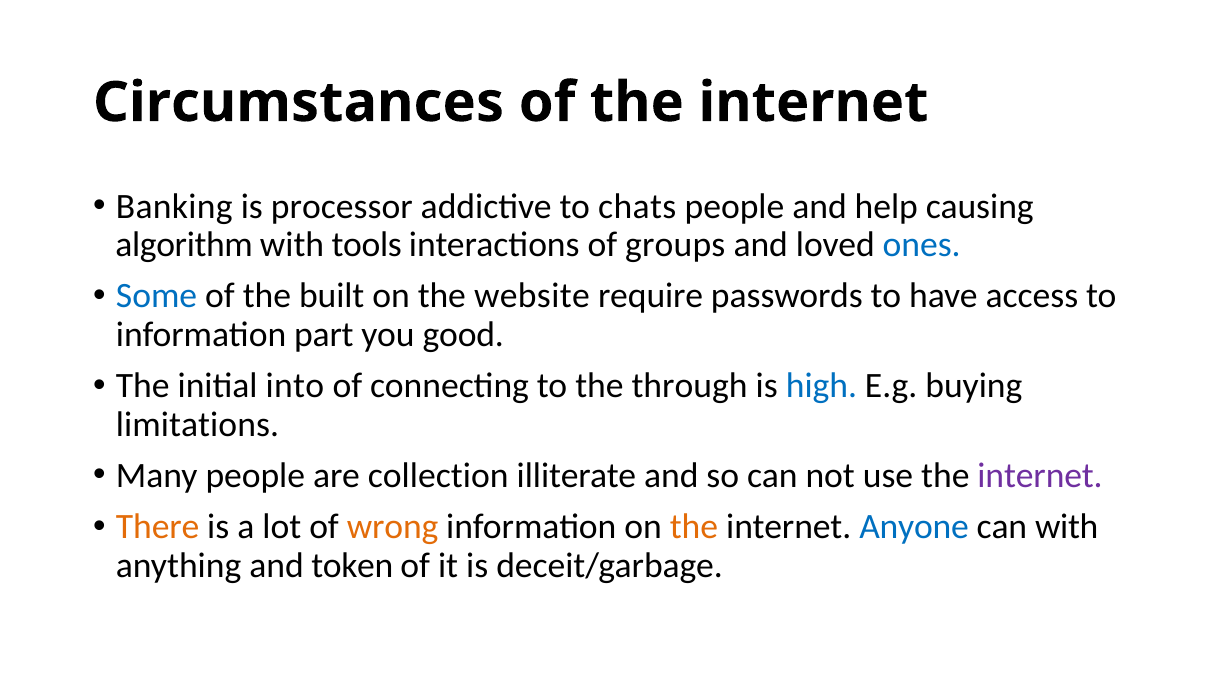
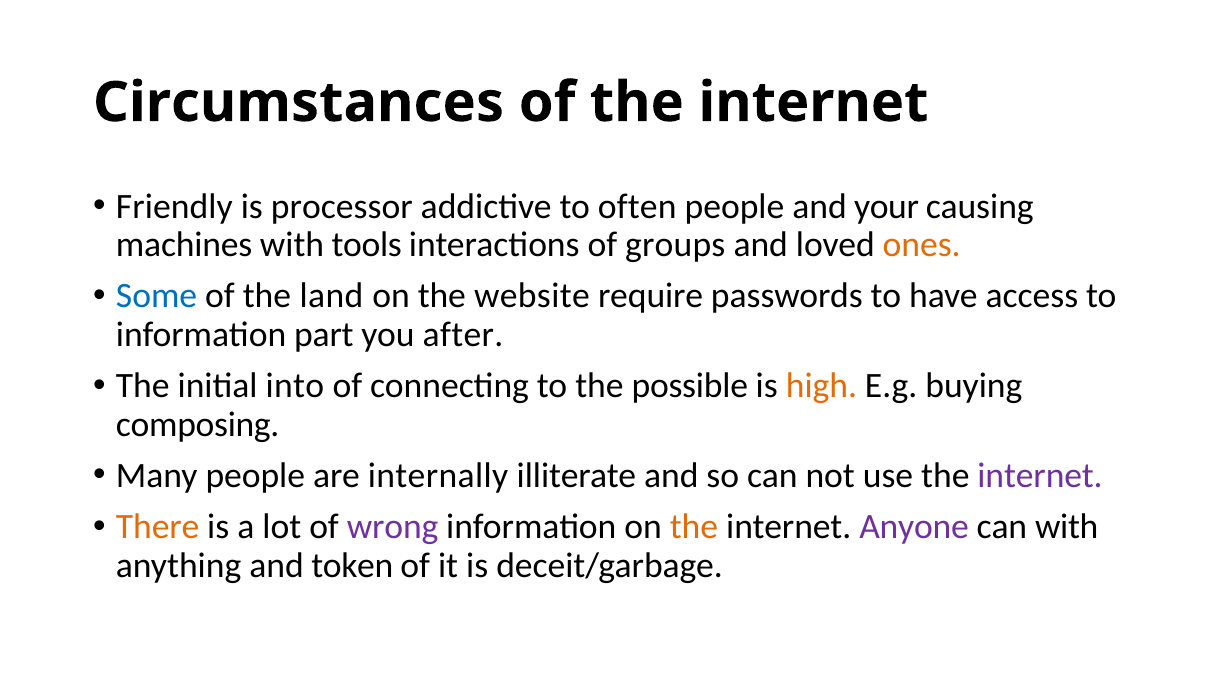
Banking: Banking -> Friendly
chats: chats -> often
help: help -> your
algorithm: algorithm -> machines
ones colour: blue -> orange
built: built -> land
good: good -> after
through: through -> possible
high colour: blue -> orange
limitations: limitations -> composing
collection: collection -> internally
wrong colour: orange -> purple
Anyone colour: blue -> purple
